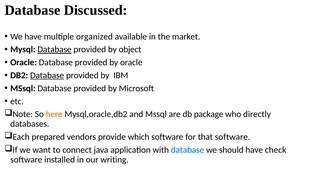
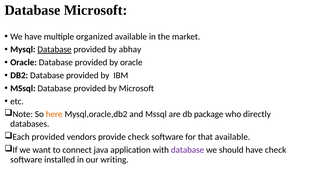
Database Discussed: Discussed -> Microsoft
object: object -> abhay
Database at (47, 75) underline: present -> none
Each prepared: prepared -> provided
provide which: which -> check
that software: software -> available
database at (188, 150) colour: blue -> purple
